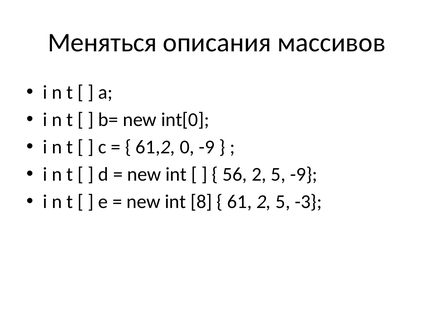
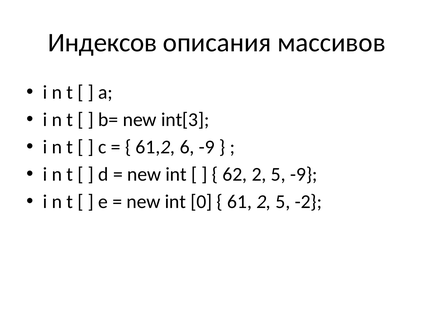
Меняться: Меняться -> Индексов
int[0: int[0 -> int[3
0: 0 -> 6
56: 56 -> 62
8: 8 -> 0
-3: -3 -> -2
